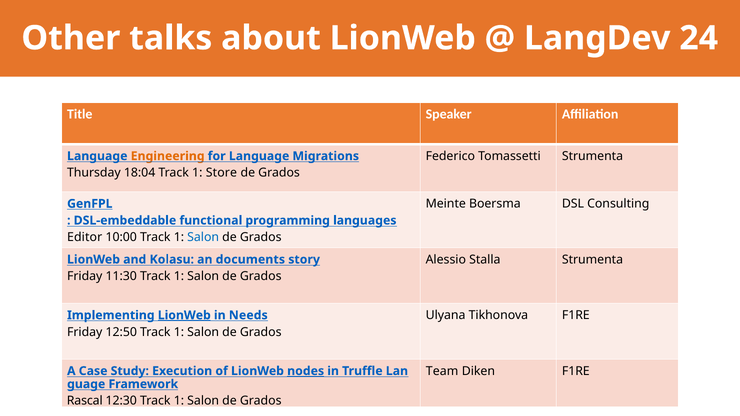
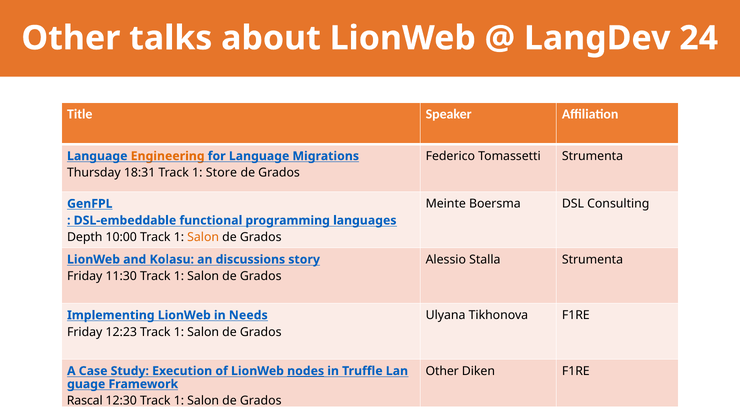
18:04: 18:04 -> 18:31
Editor: Editor -> Depth
Salon at (203, 237) colour: blue -> orange
documents: documents -> discussions
LionWeb at (184, 315) underline: present -> none
12:50: 12:50 -> 12:23
Team at (442, 371): Team -> Other
